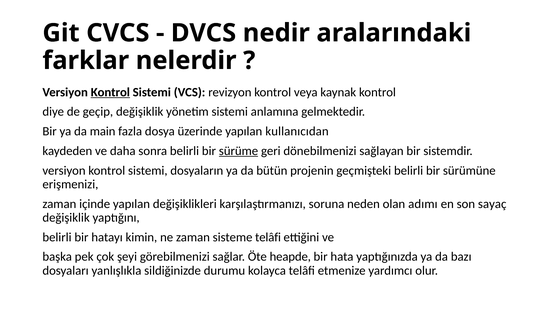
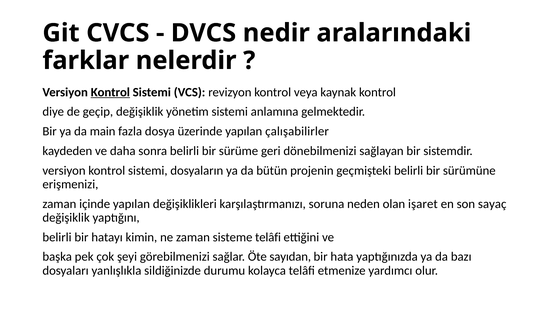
kullanıcıdan: kullanıcıdan -> çalışabilirler
sürüme underline: present -> none
adımı: adımı -> işaret
heapde: heapde -> sayıdan
